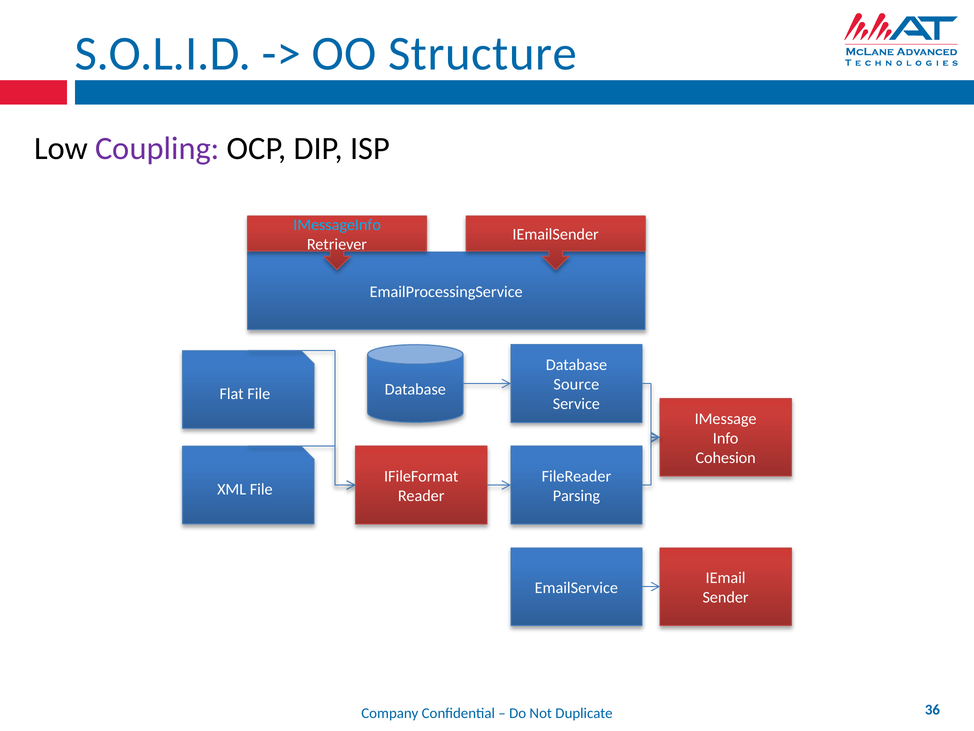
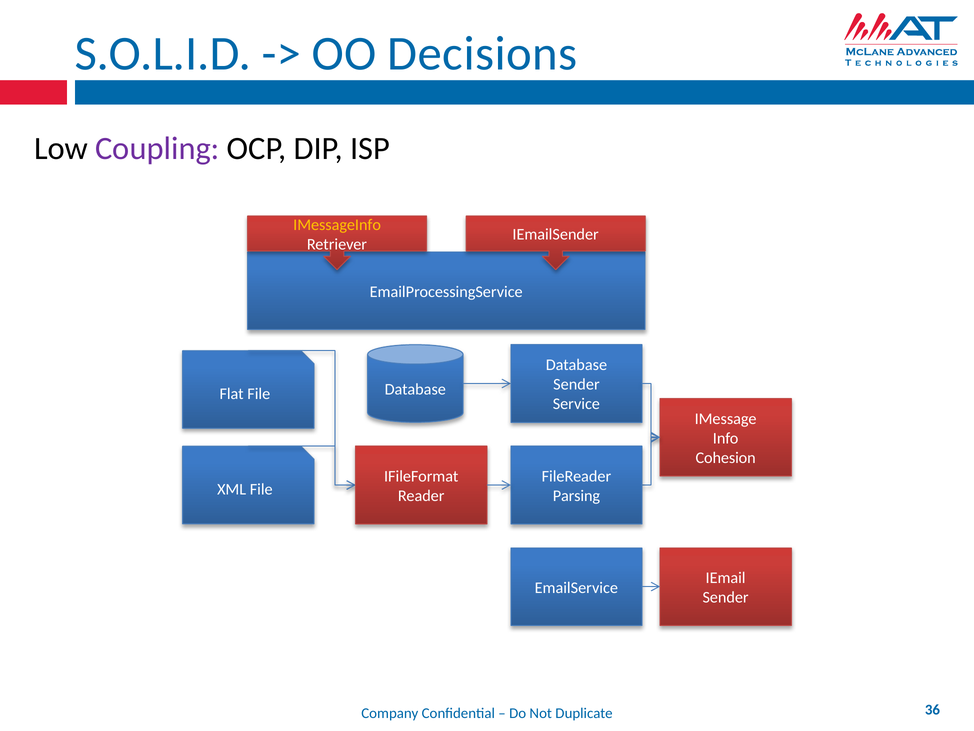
Structure: Structure -> Decisions
IMessageInfo colour: light blue -> yellow
Source at (576, 384): Source -> Sender
